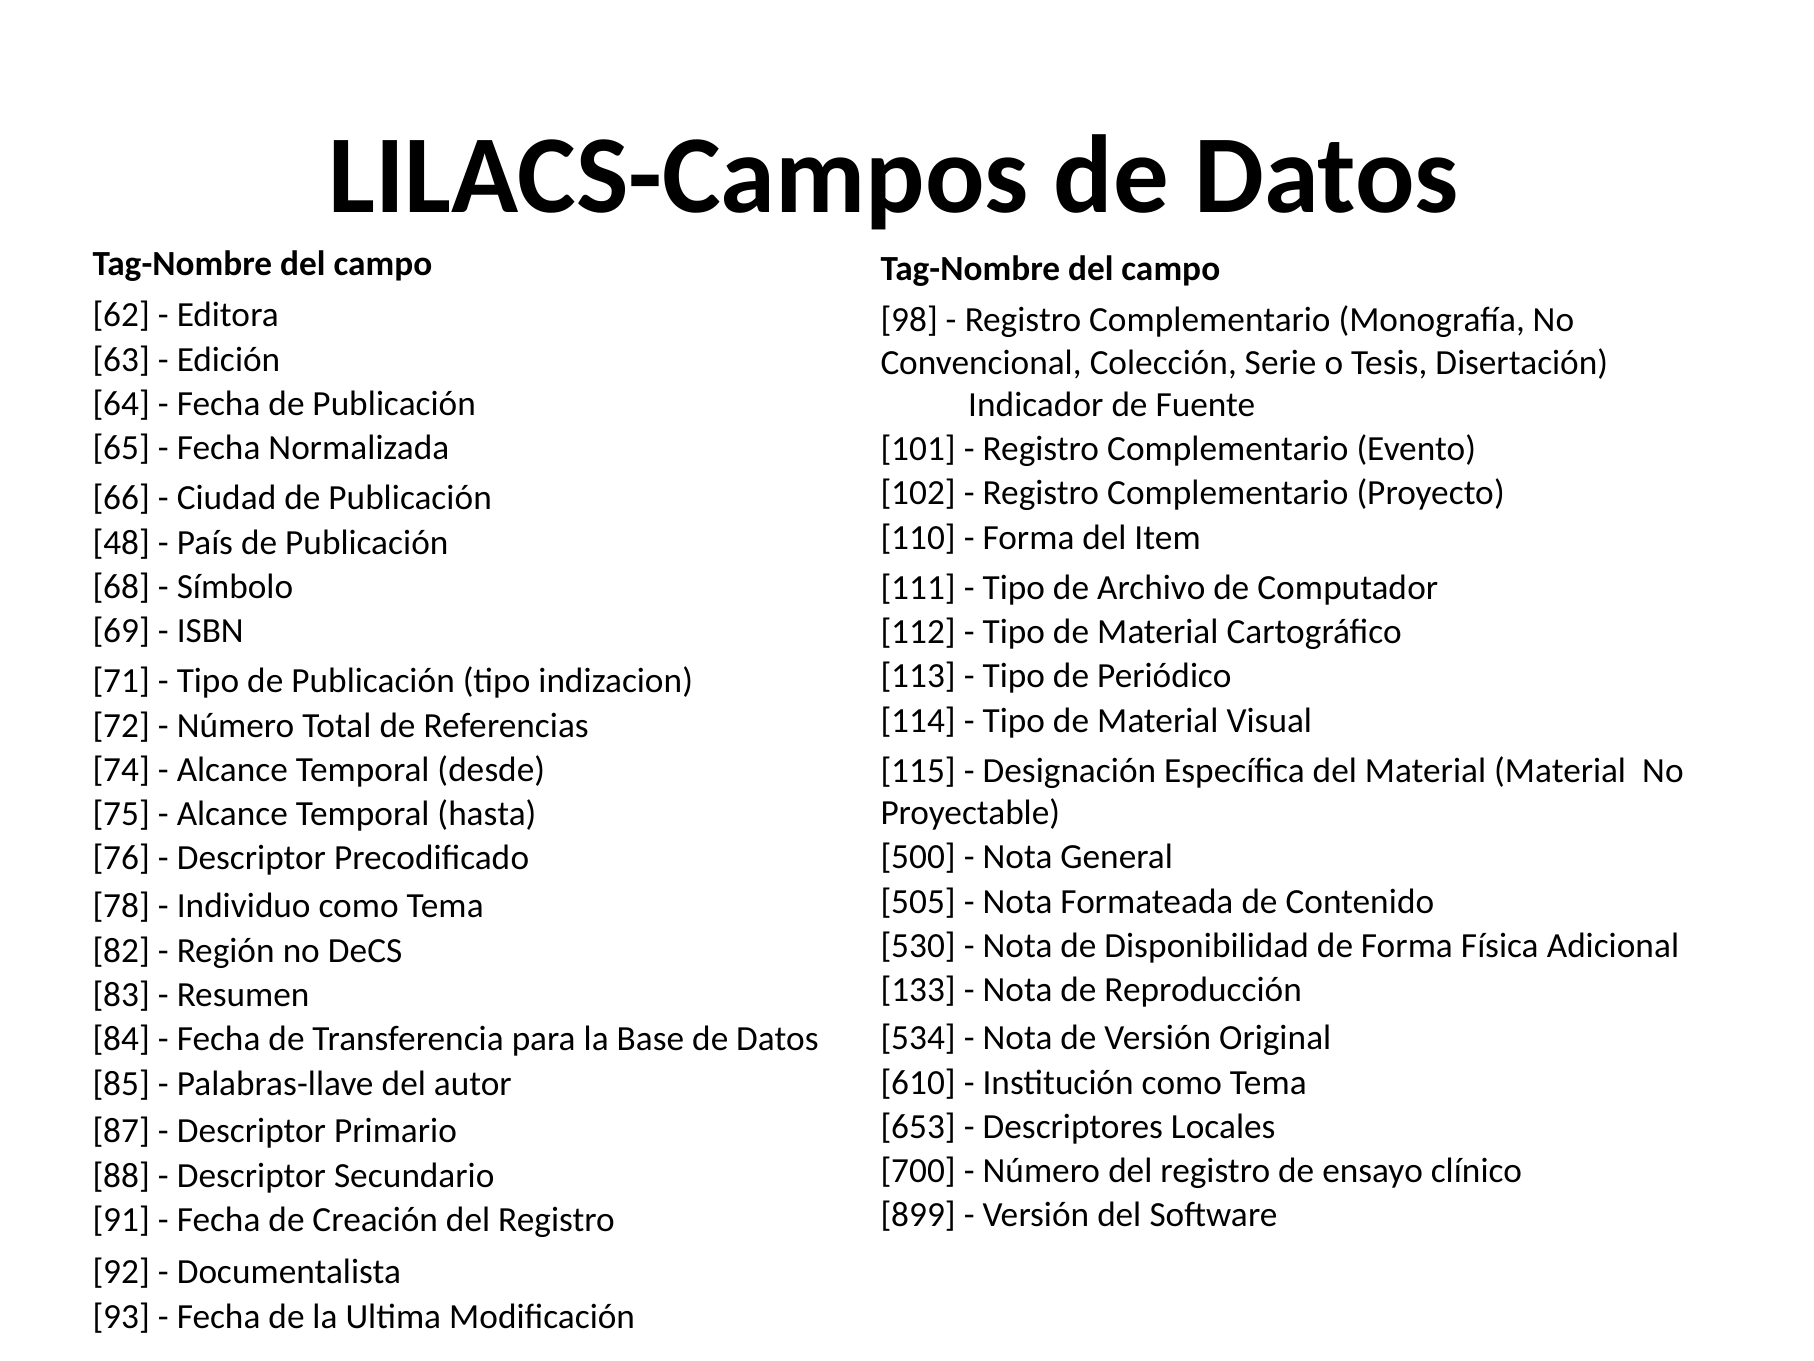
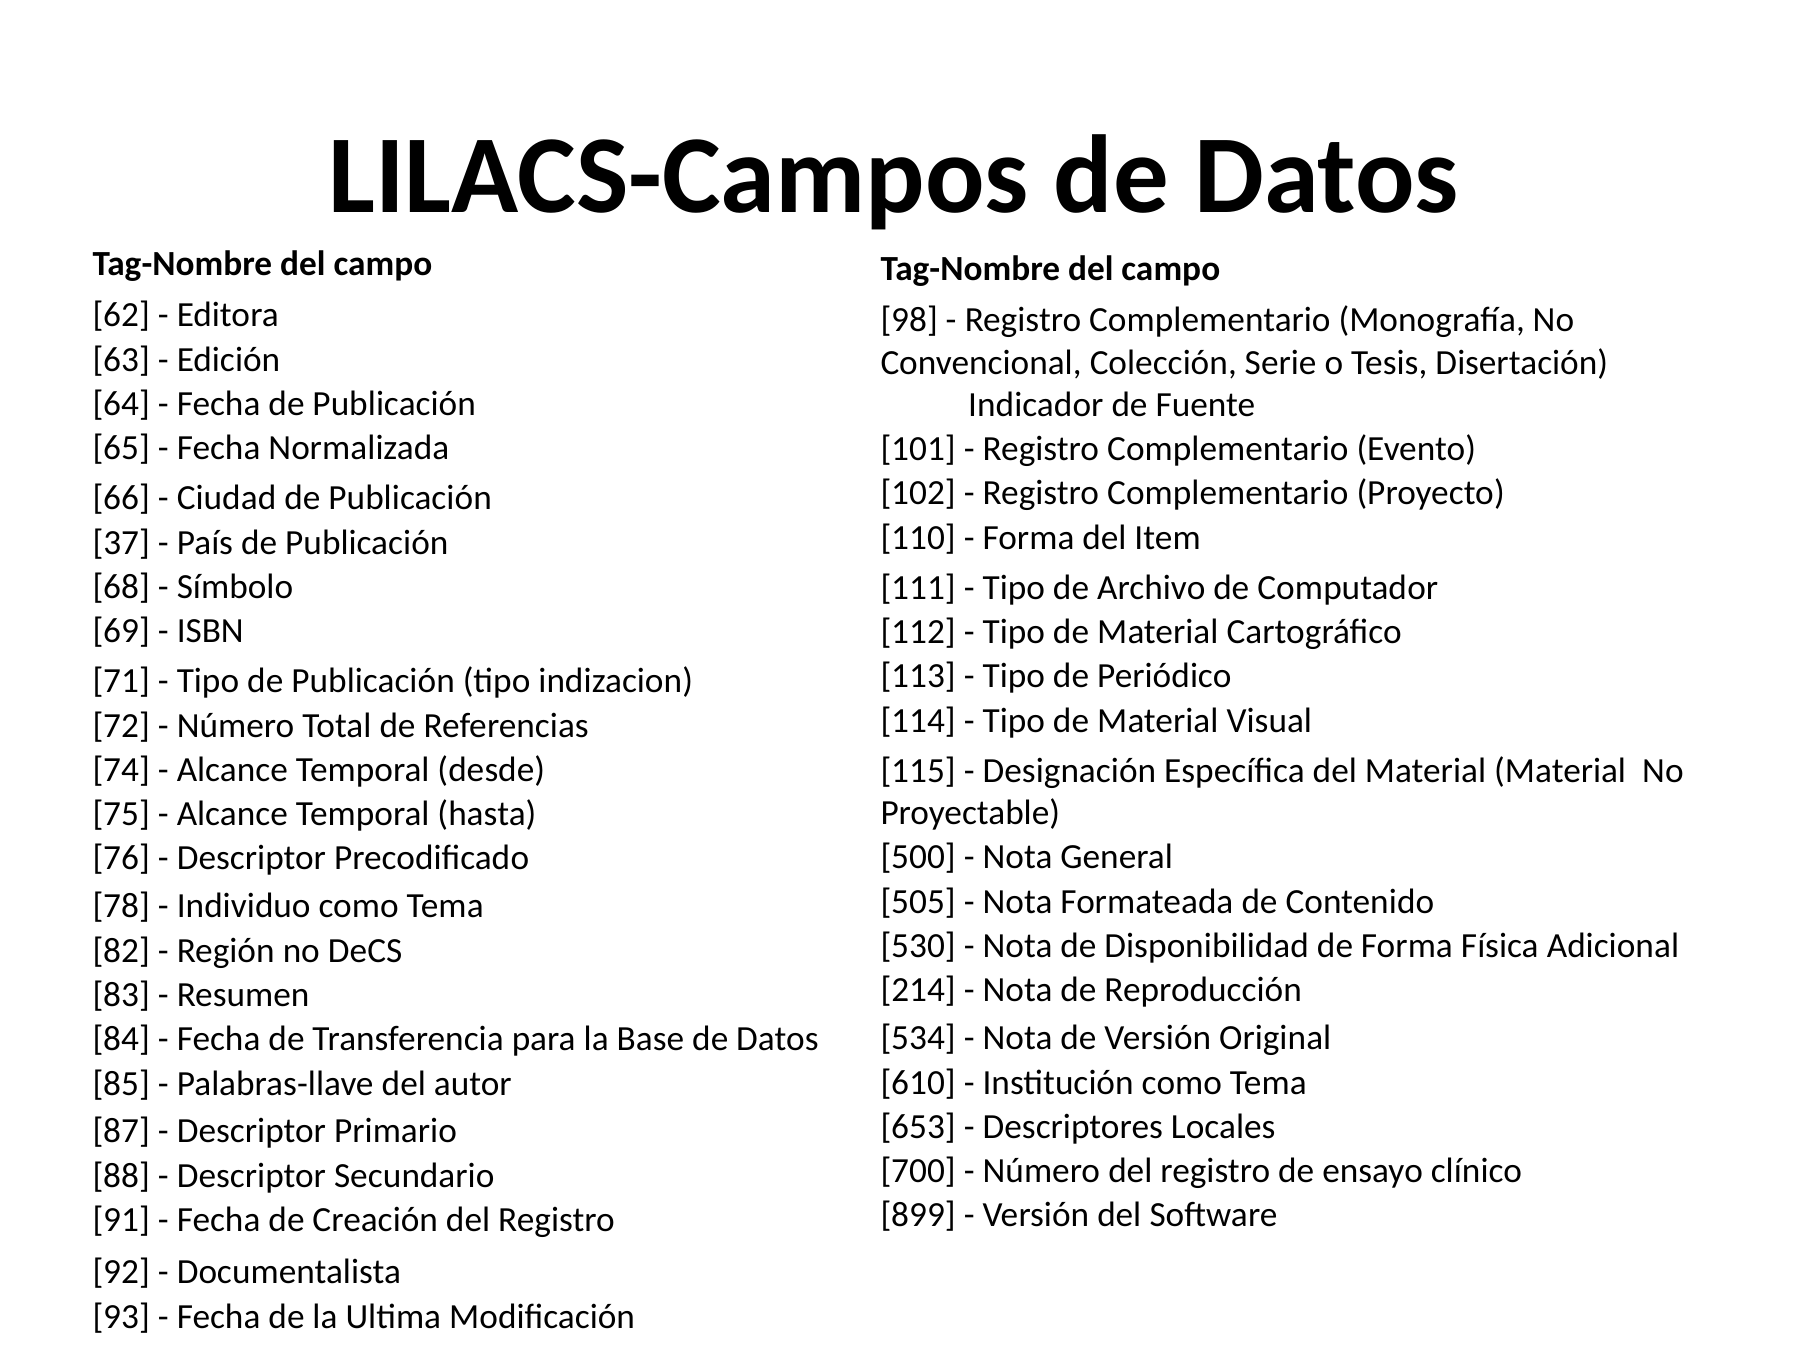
48: 48 -> 37
133: 133 -> 214
